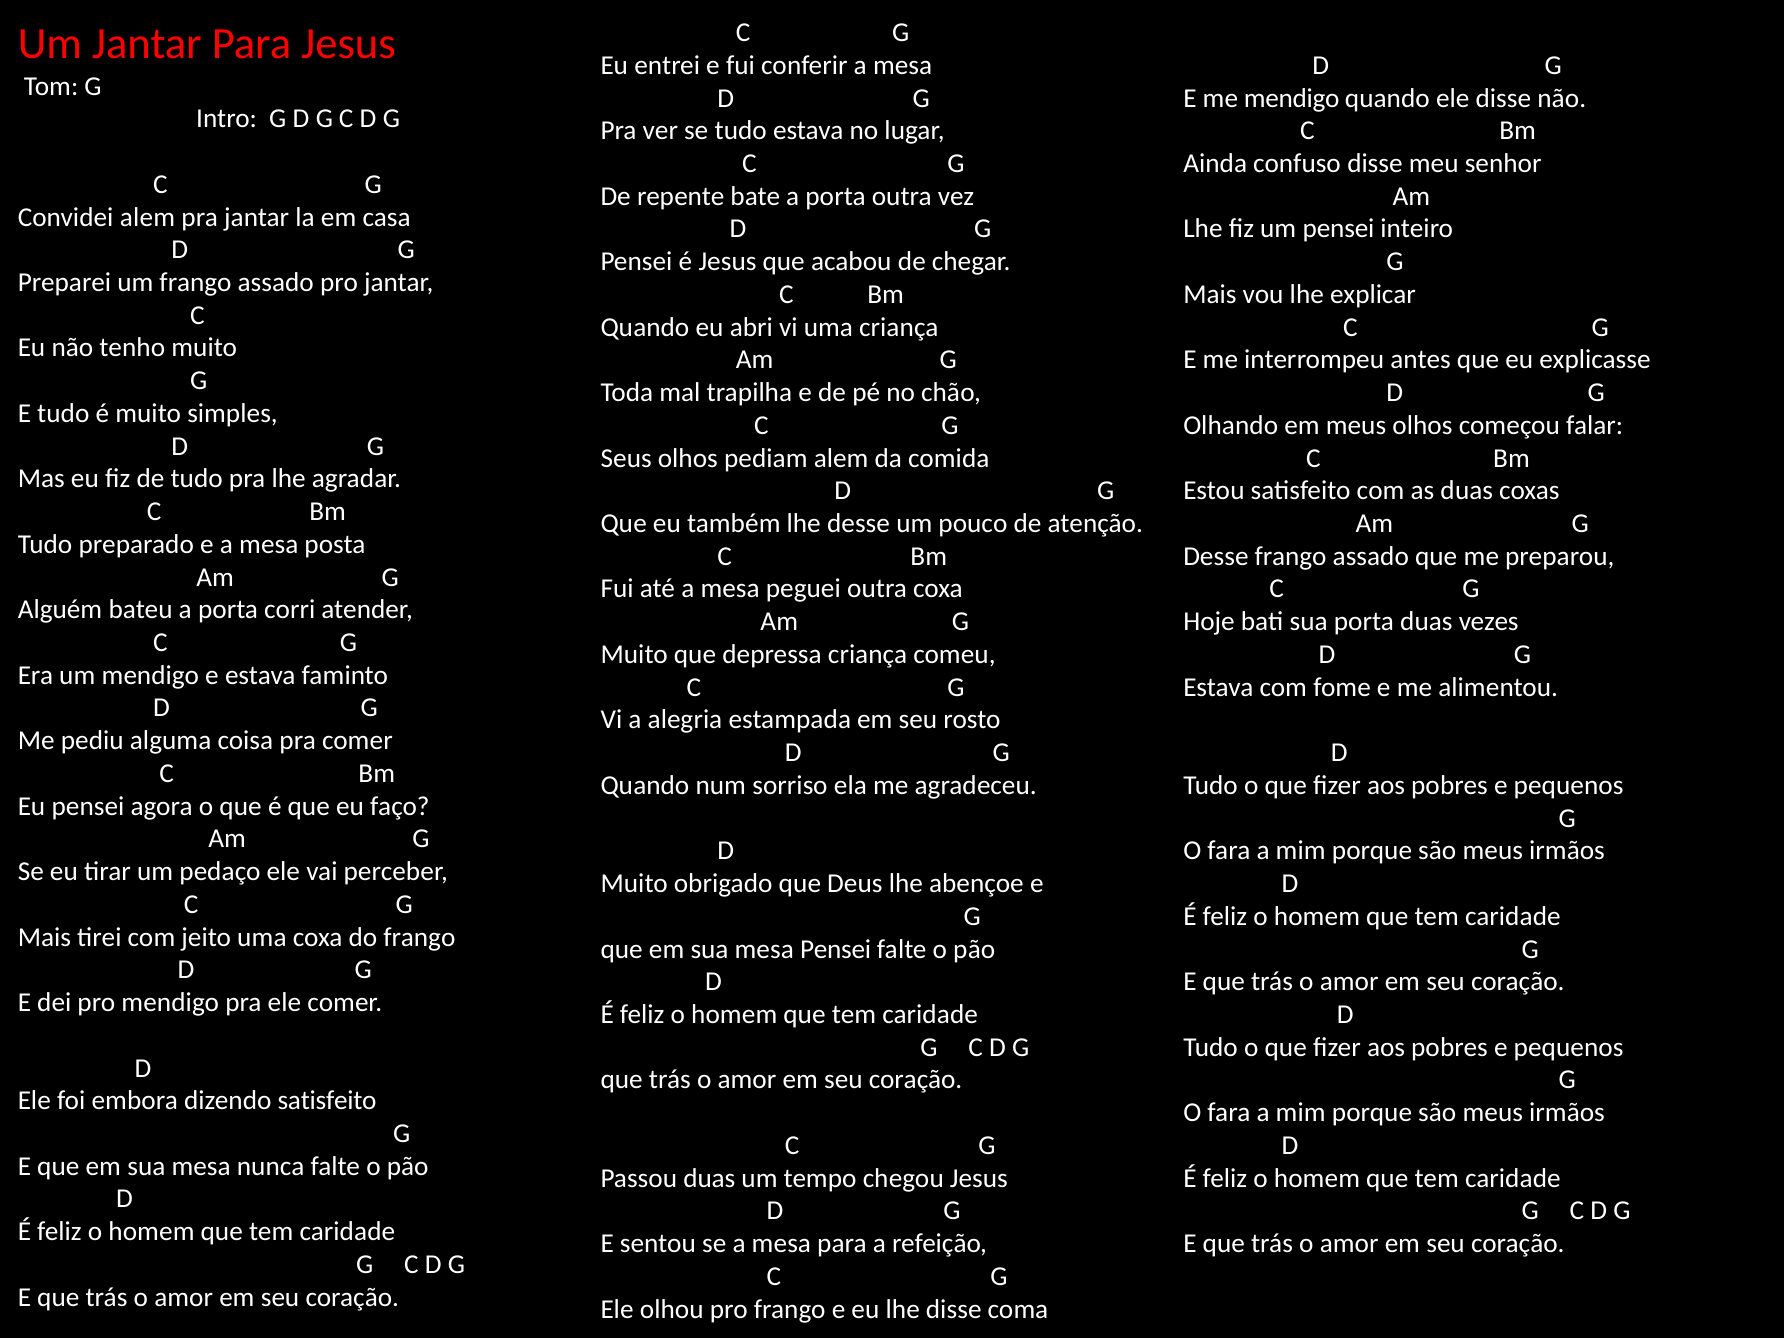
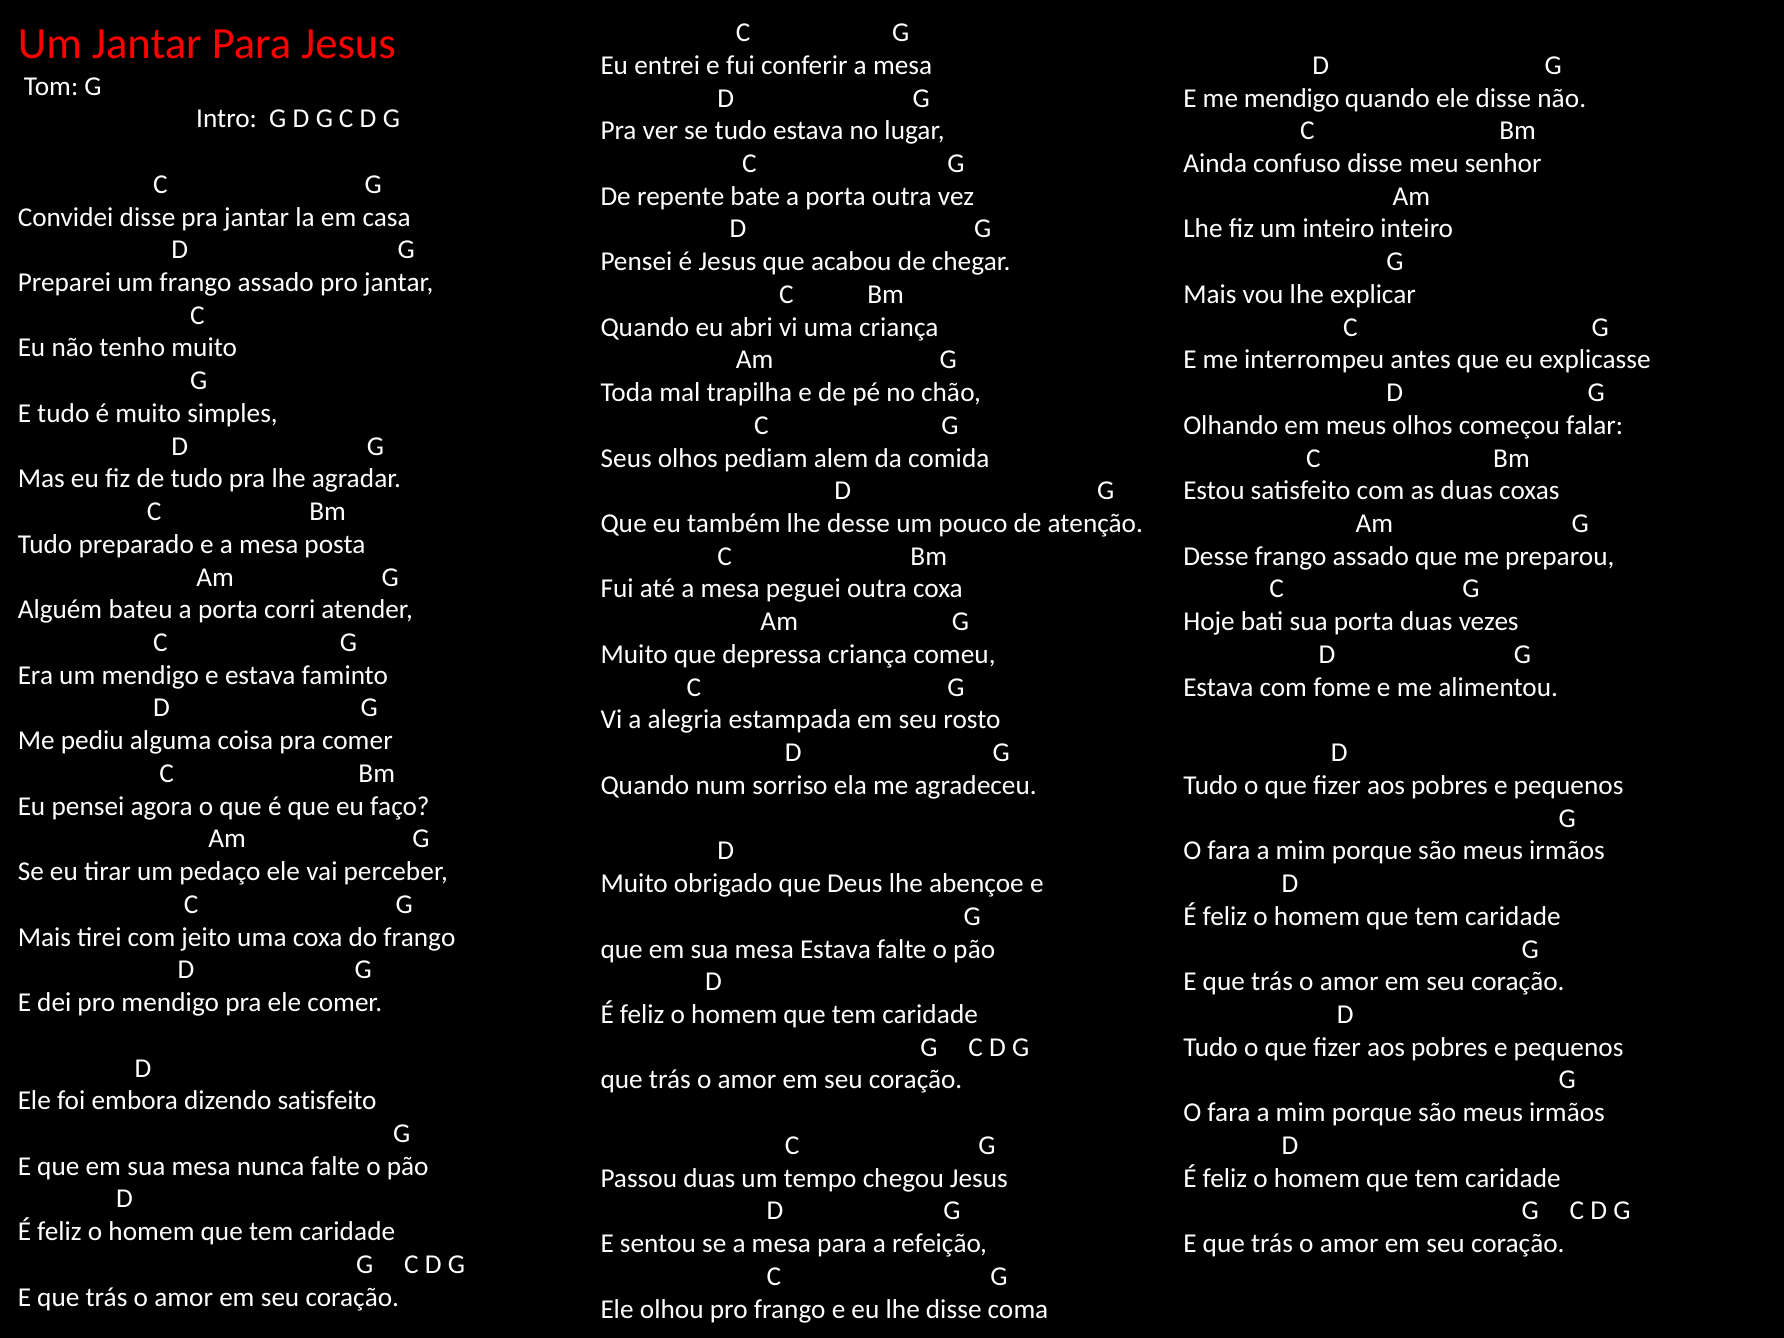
Convidei alem: alem -> disse
um pensei: pensei -> inteiro
mesa Pensei: Pensei -> Estava
